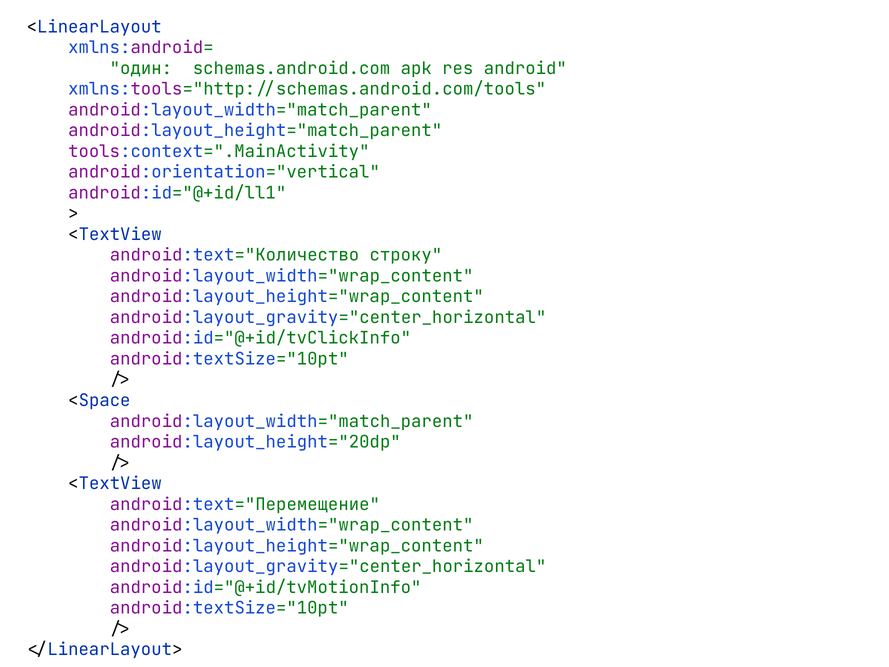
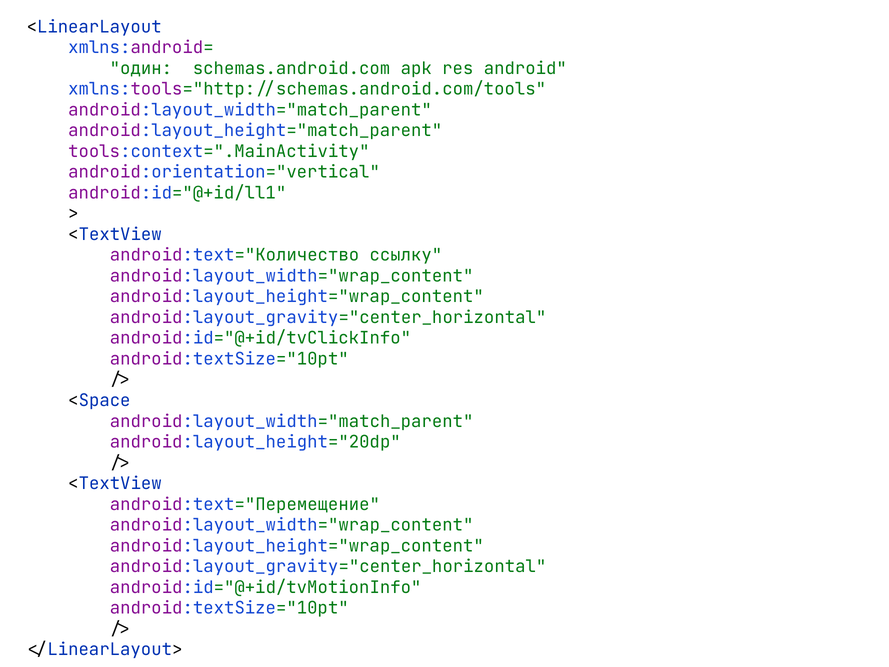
строку: строку -> ссылку
